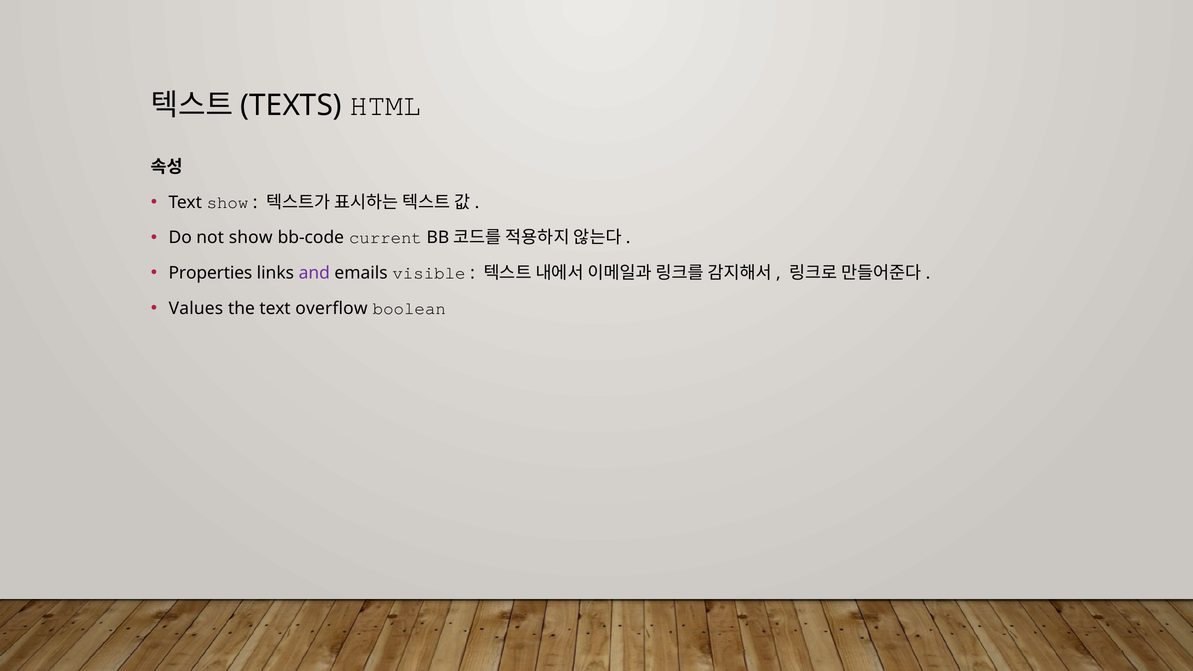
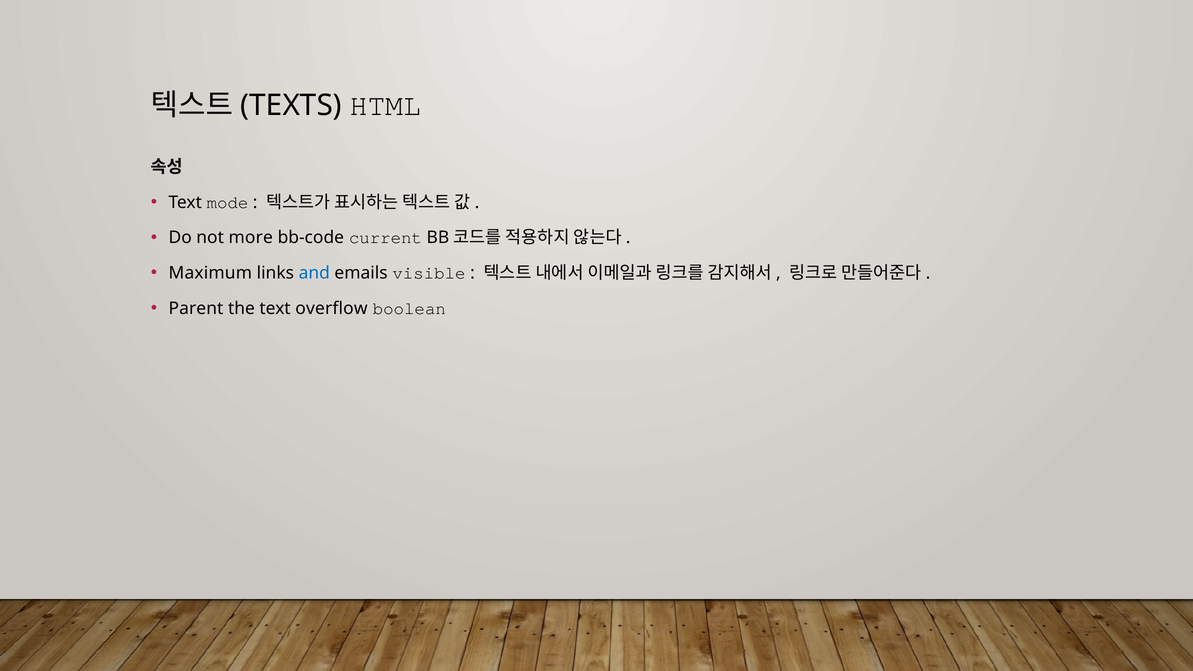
Text show: show -> mode
not show: show -> more
Properties: Properties -> Maximum
and colour: purple -> blue
Values: Values -> Parent
